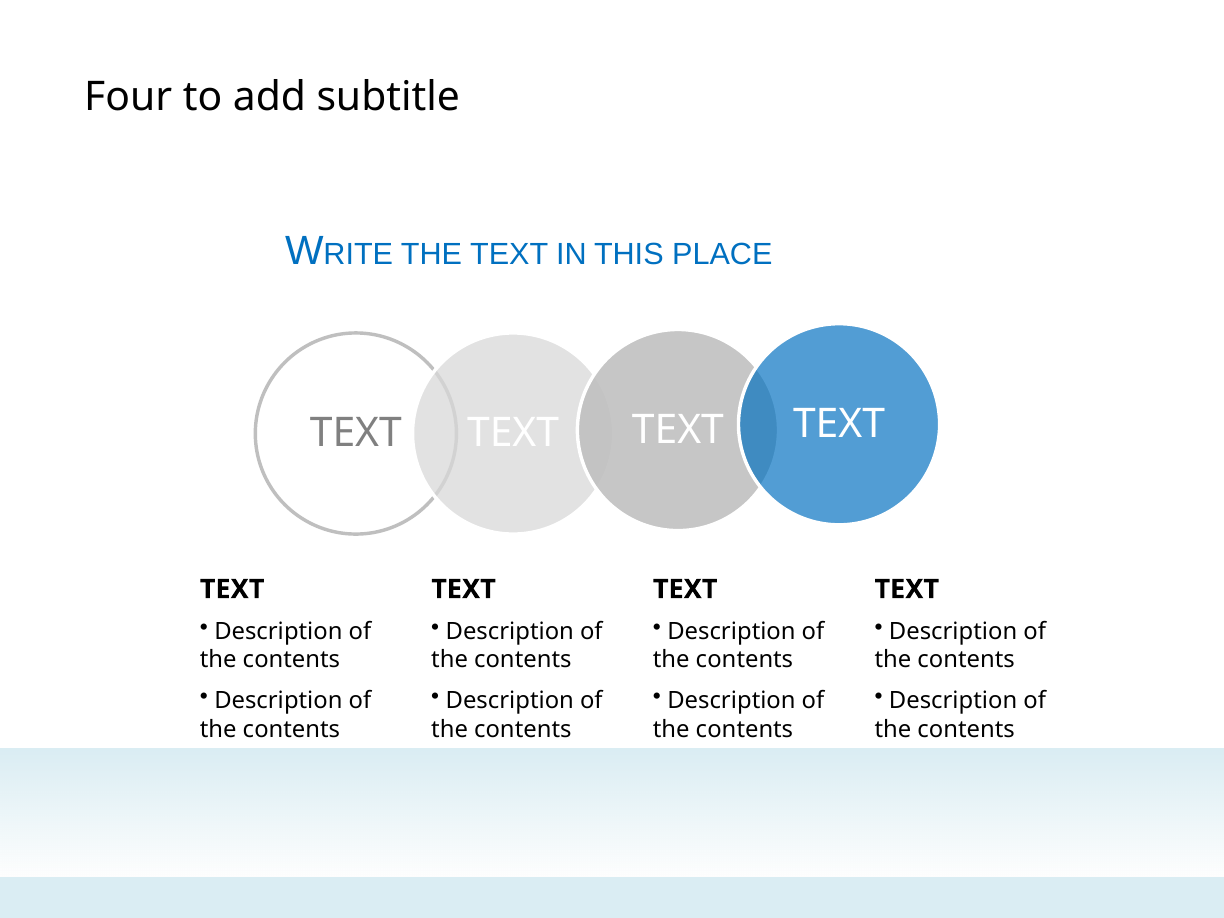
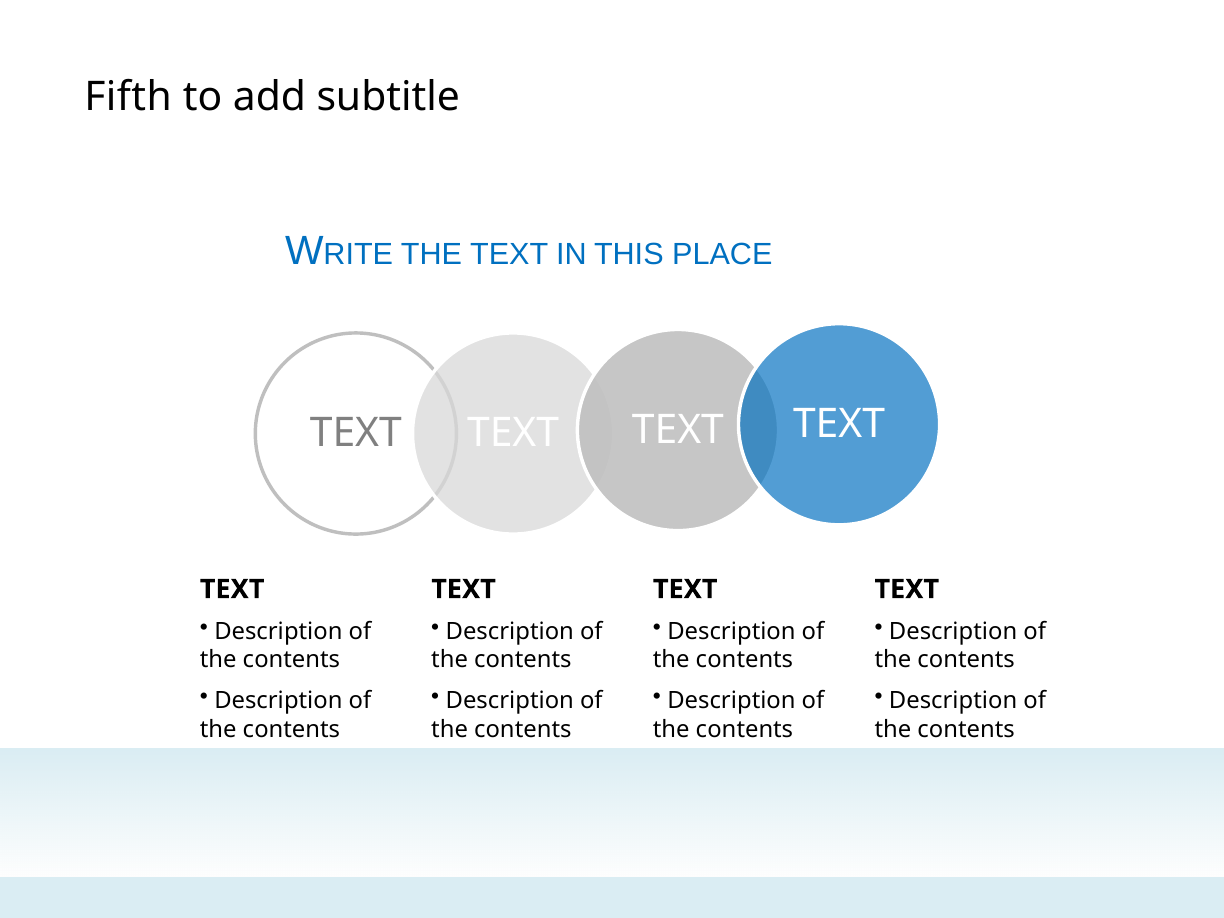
Four: Four -> Fifth
